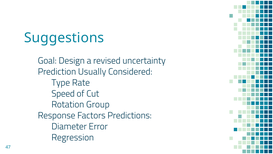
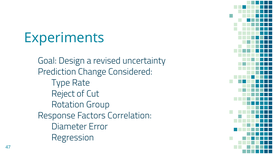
Suggestions: Suggestions -> Experiments
Usually: Usually -> Change
Speed: Speed -> Reject
Predictions: Predictions -> Correlation
